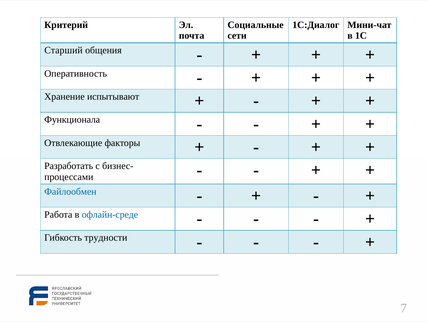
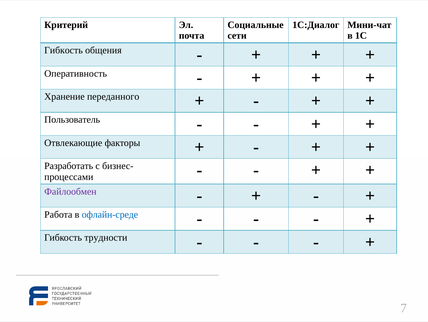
Старший at (64, 50): Старший -> Гибкость
испытывают: испытывают -> переданного
Функционала: Функционала -> Пользователь
Файлообмен colour: blue -> purple
